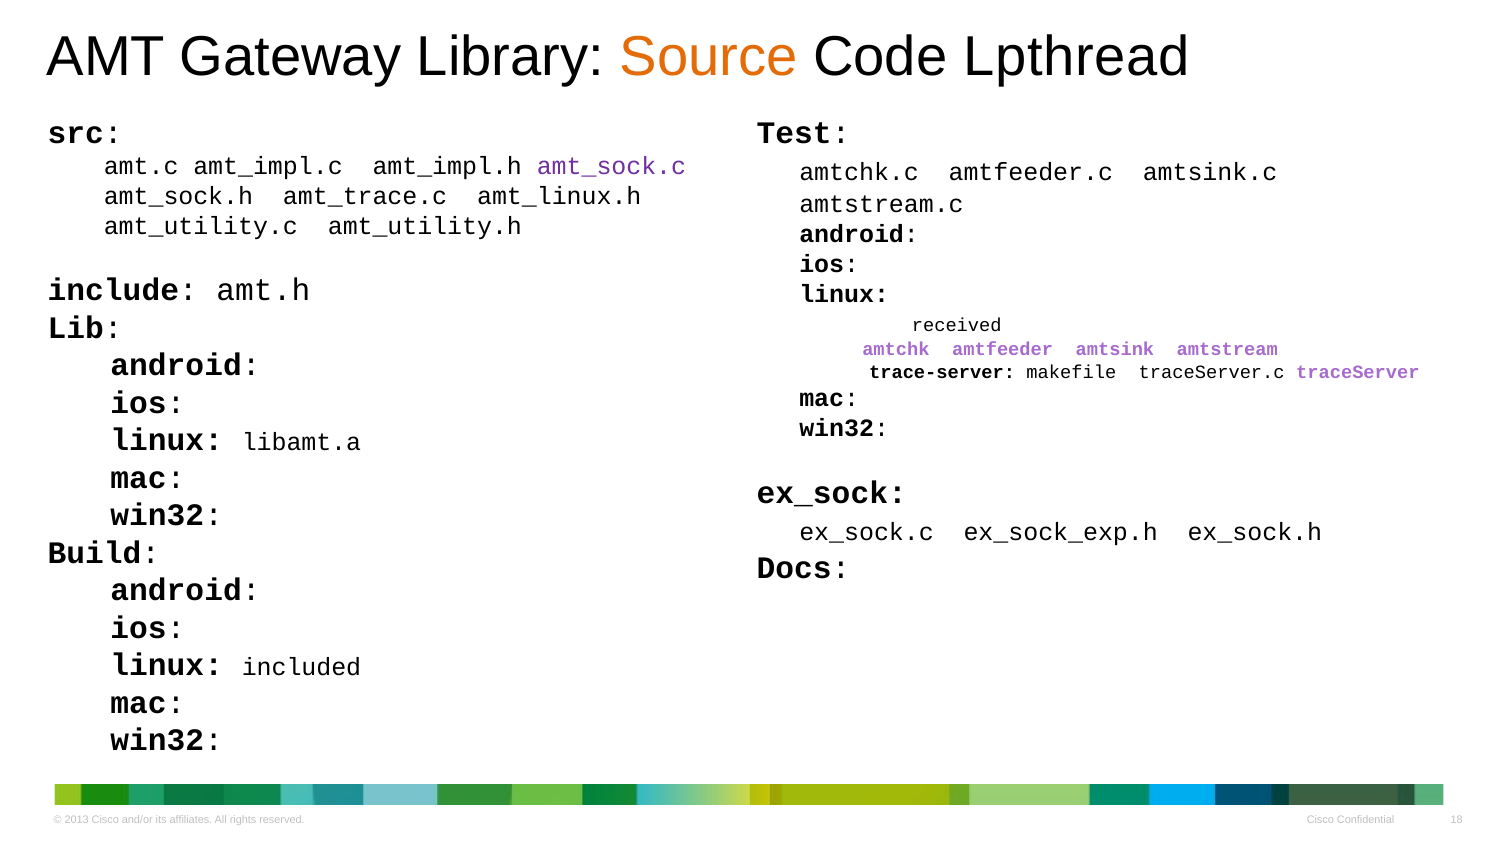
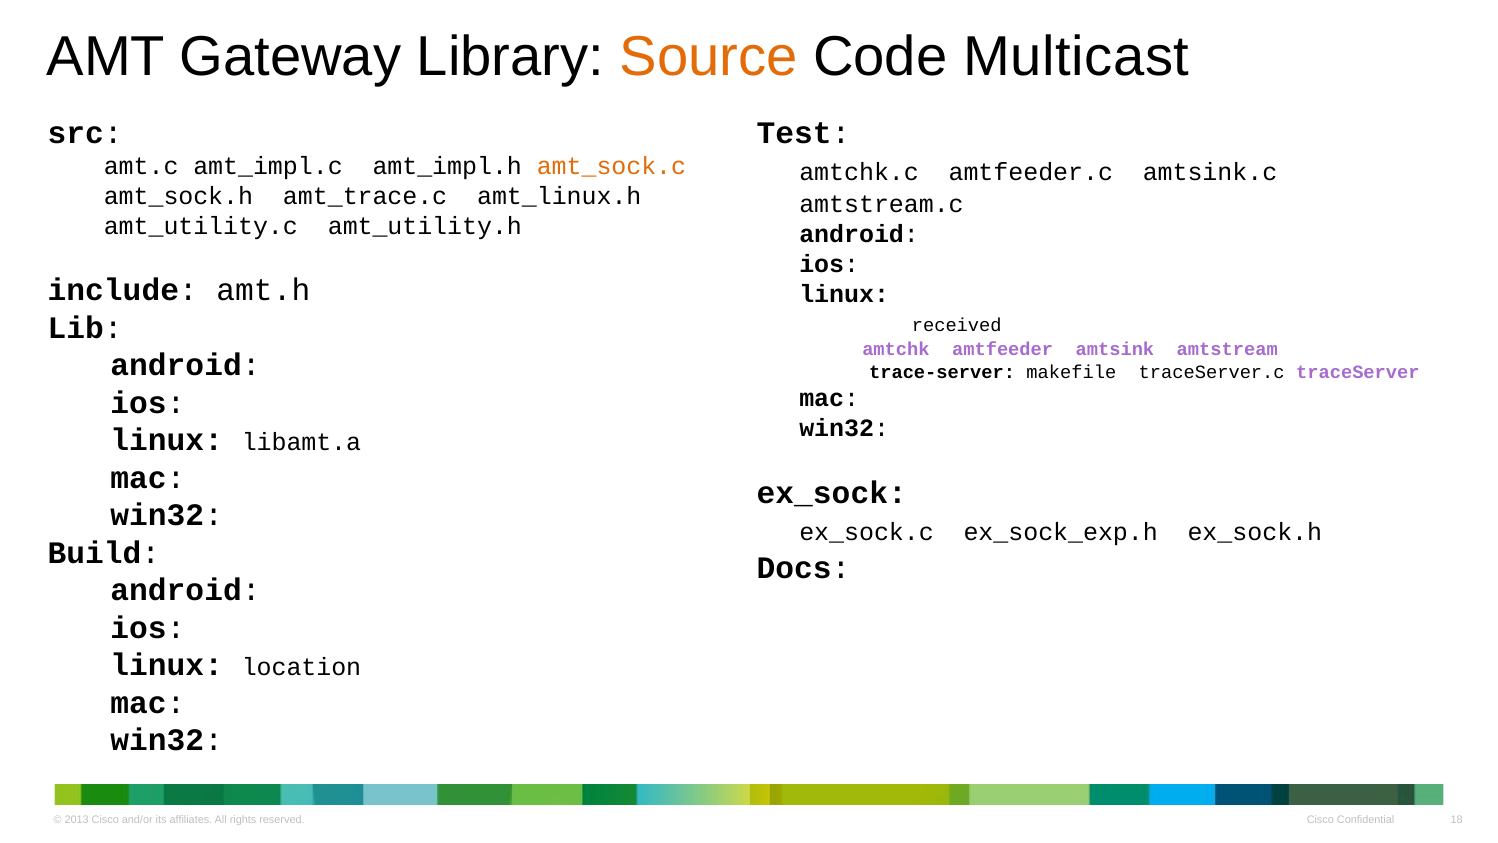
Lpthread: Lpthread -> Multicast
amt_sock.c colour: purple -> orange
included: included -> location
